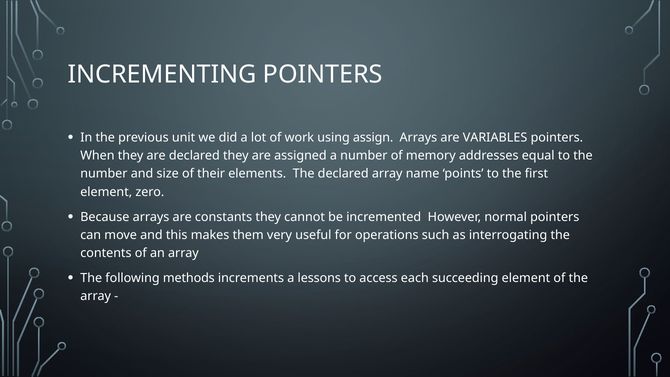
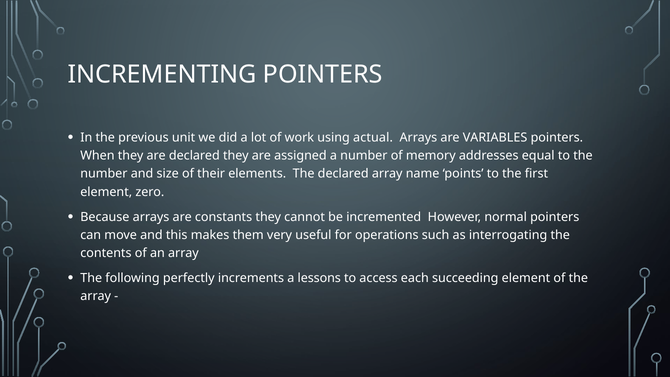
assign: assign -> actual
methods: methods -> perfectly
